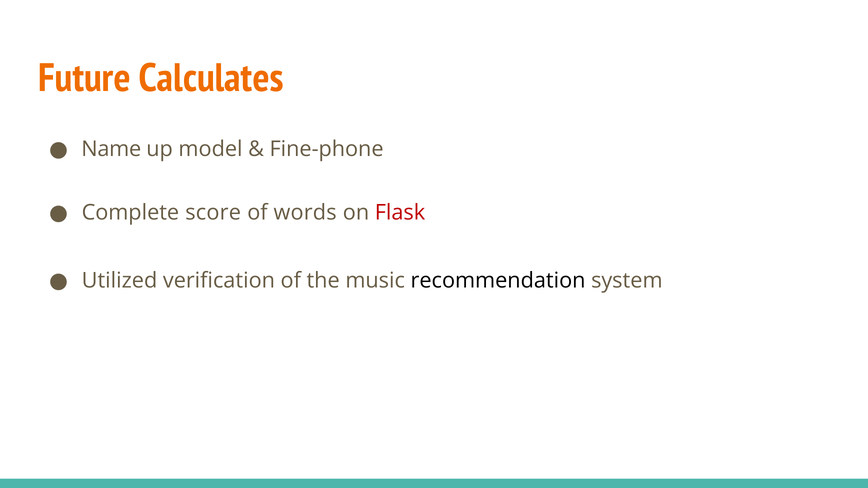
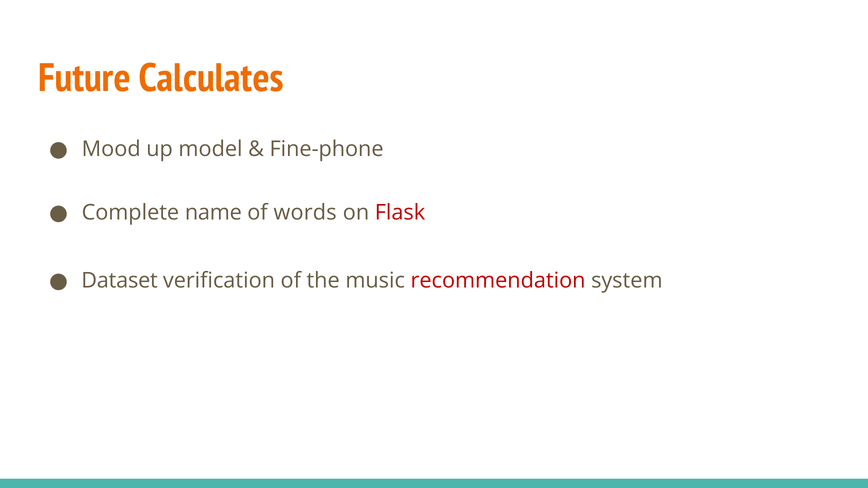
Name: Name -> Mood
score: score -> name
Utilized: Utilized -> Dataset
recommendation colour: black -> red
